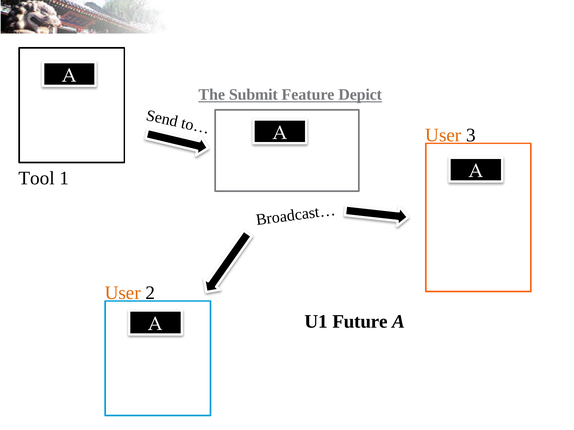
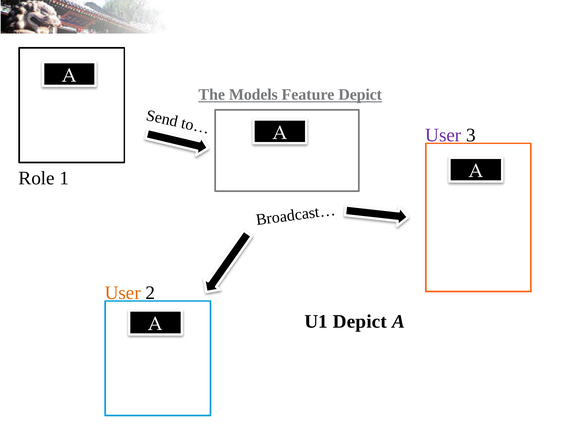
Submit: Submit -> Models
User at (443, 135) colour: orange -> purple
Tool: Tool -> Role
U1 Future: Future -> Depict
